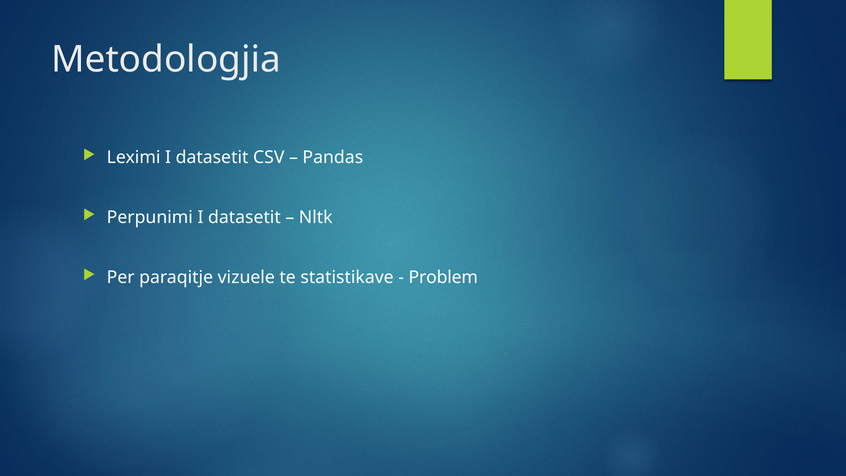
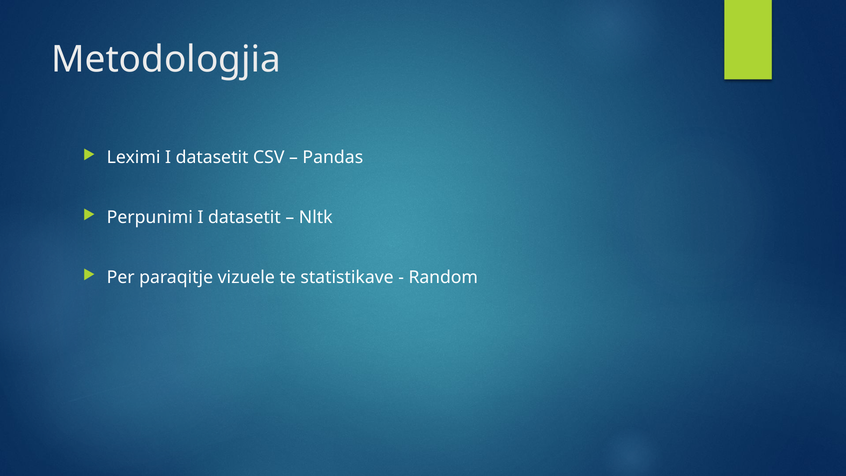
Problem: Problem -> Random
